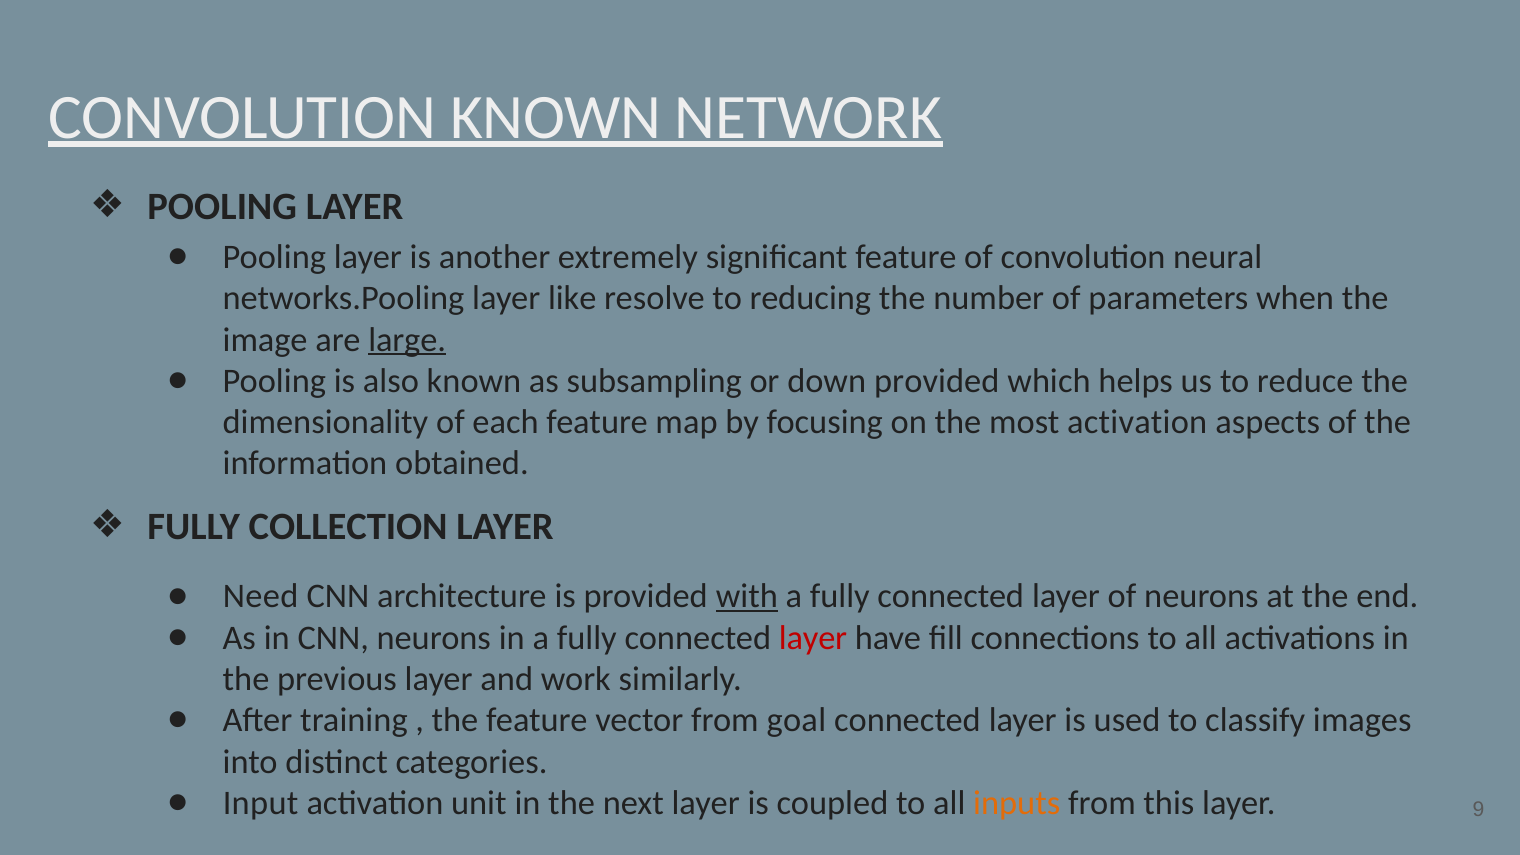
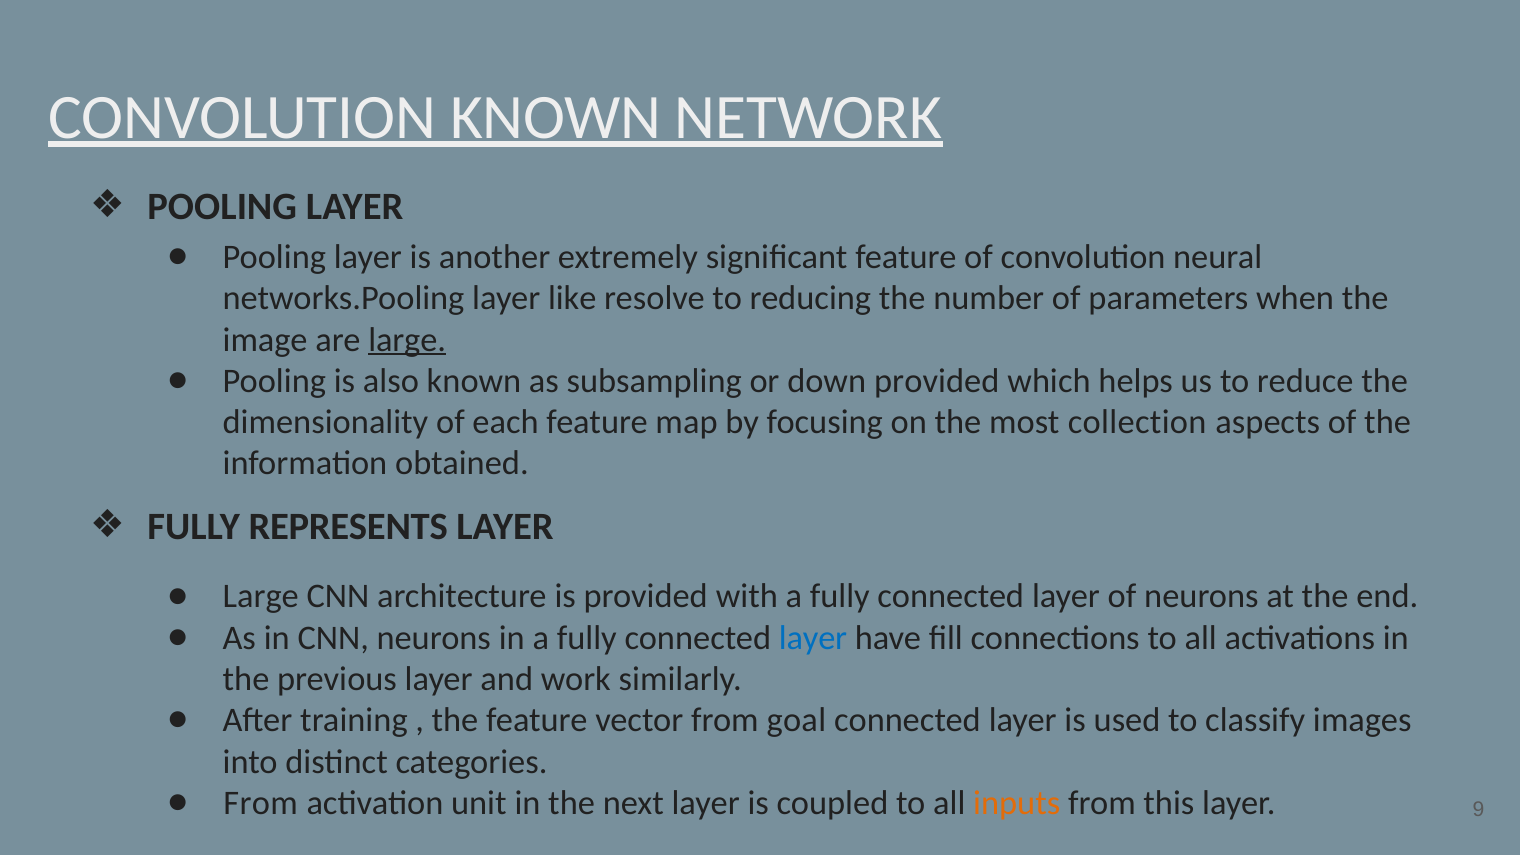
most activation: activation -> collection
COLLECTION: COLLECTION -> REPRESENTS
Need at (261, 597): Need -> Large
with underline: present -> none
layer at (813, 638) colour: red -> blue
Input at (261, 803): Input -> From
